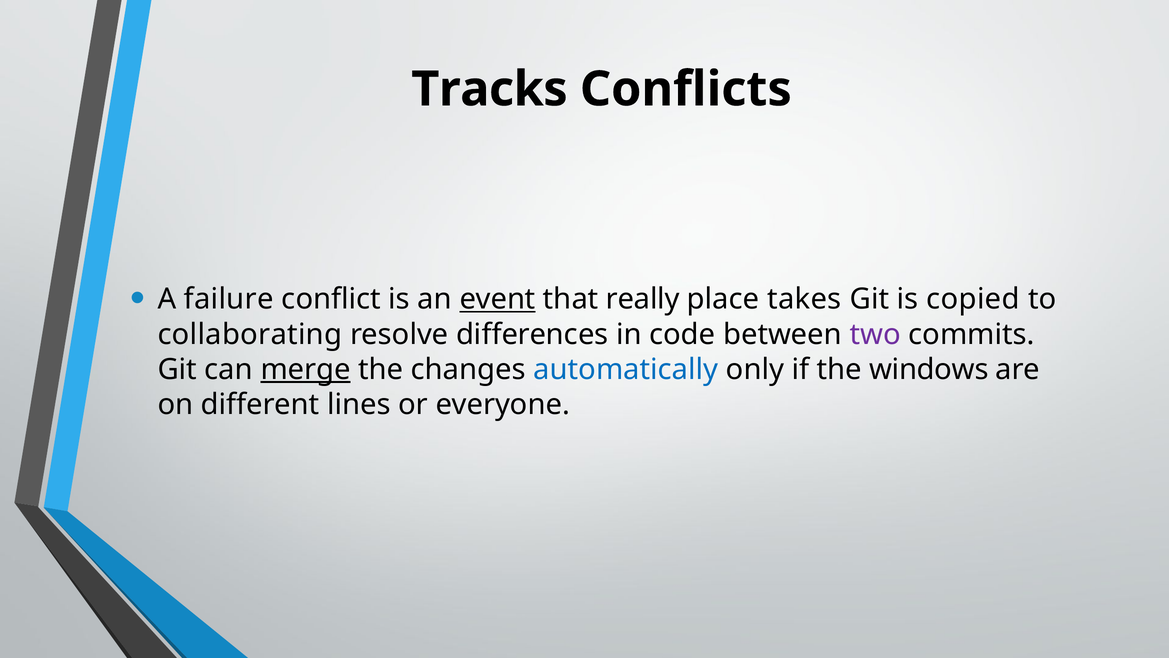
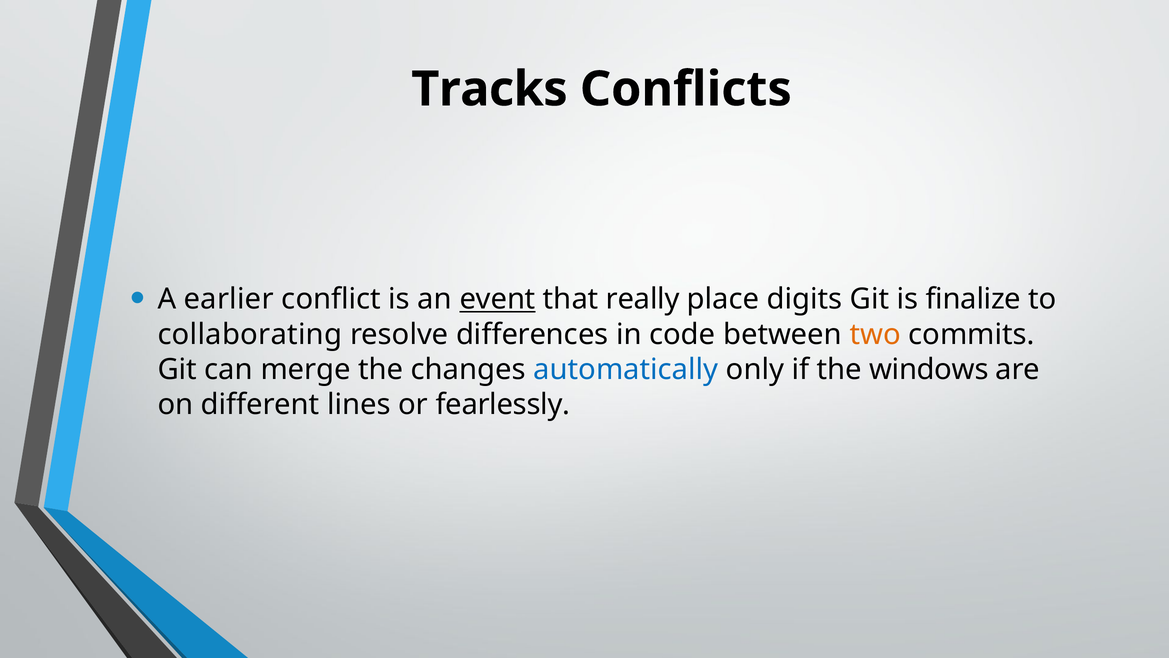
failure: failure -> earlier
takes: takes -> digits
copied: copied -> finalize
two colour: purple -> orange
merge underline: present -> none
everyone: everyone -> fearlessly
